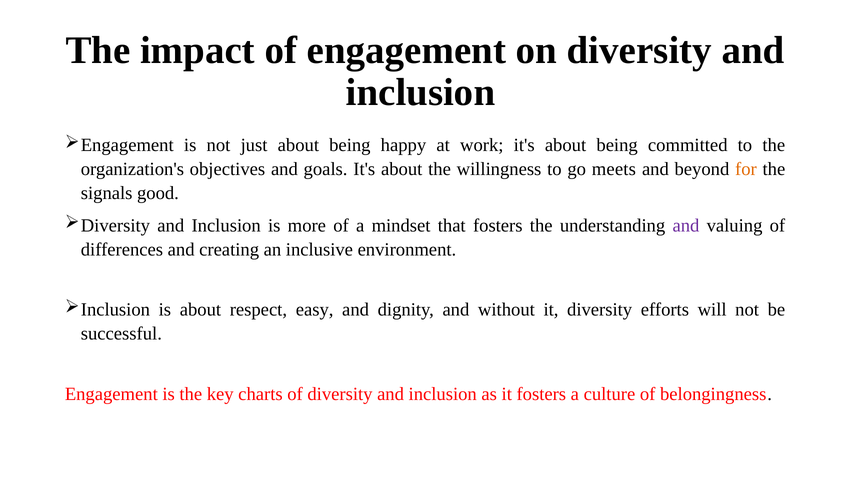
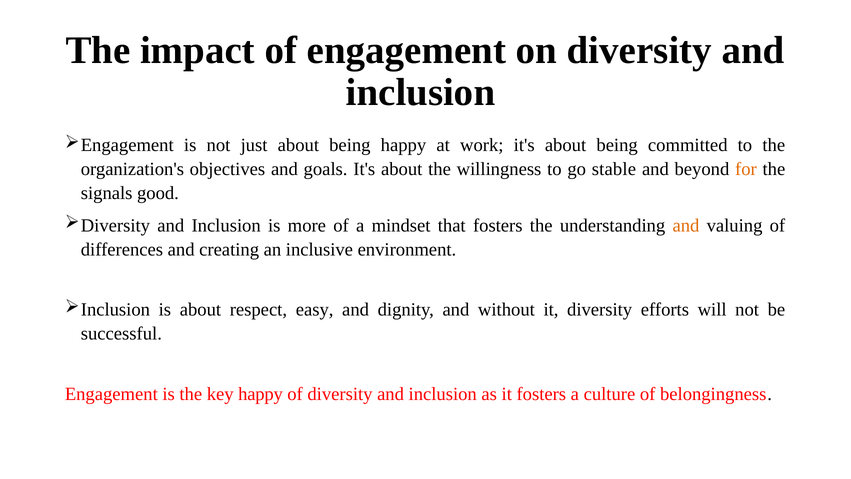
meets: meets -> stable
and at (686, 225) colour: purple -> orange
key charts: charts -> happy
